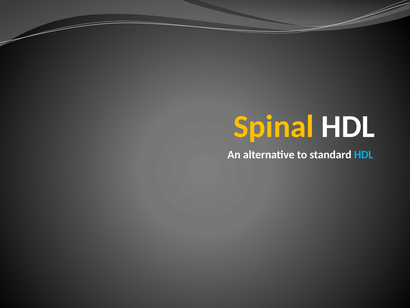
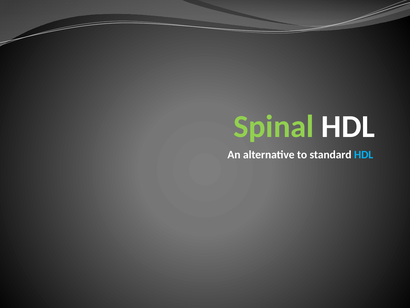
Spinal colour: yellow -> light green
